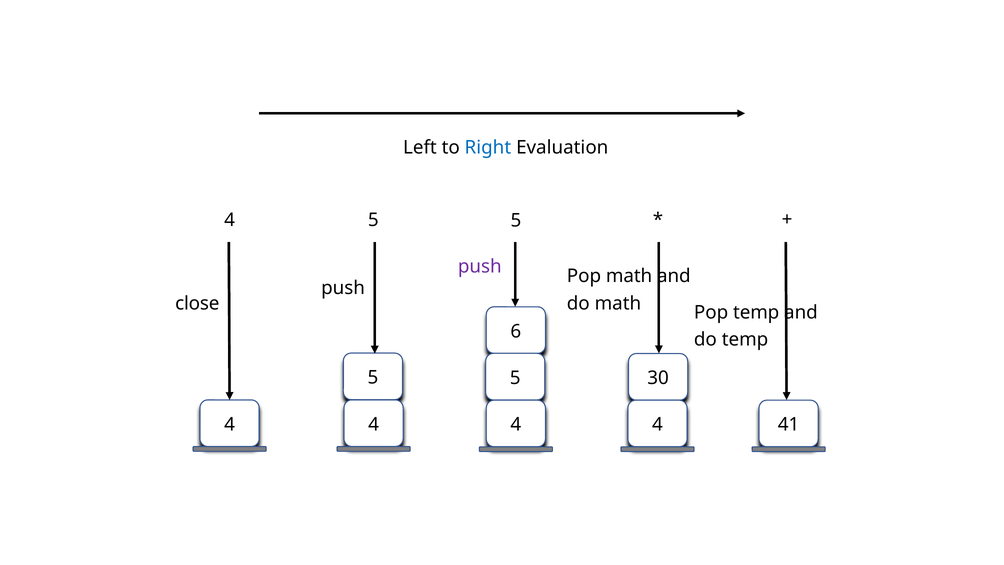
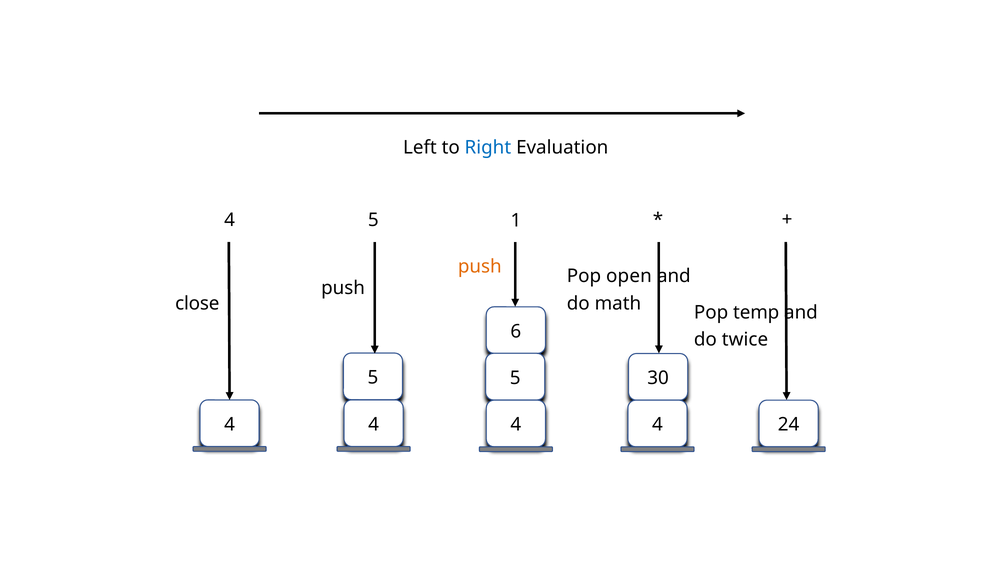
5 5: 5 -> 1
push at (480, 266) colour: purple -> orange
Pop math: math -> open
do temp: temp -> twice
41: 41 -> 24
